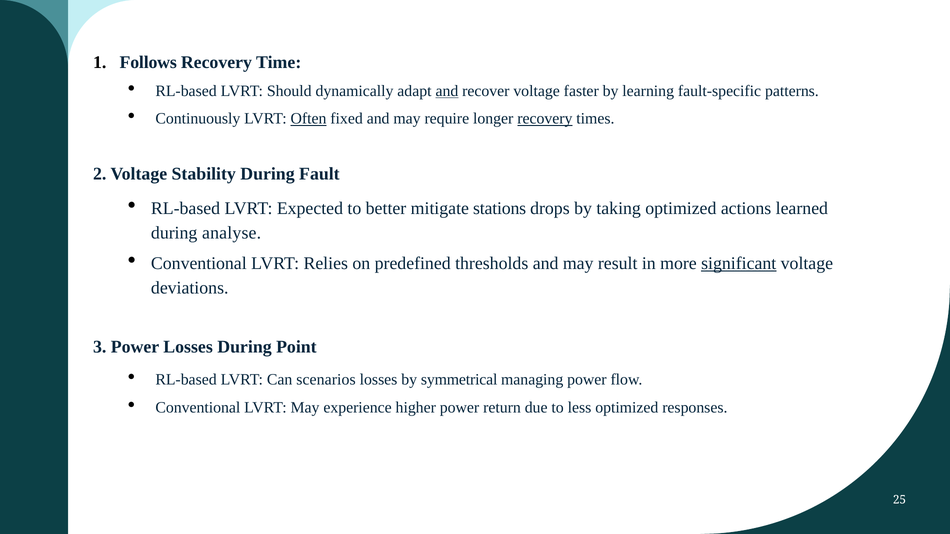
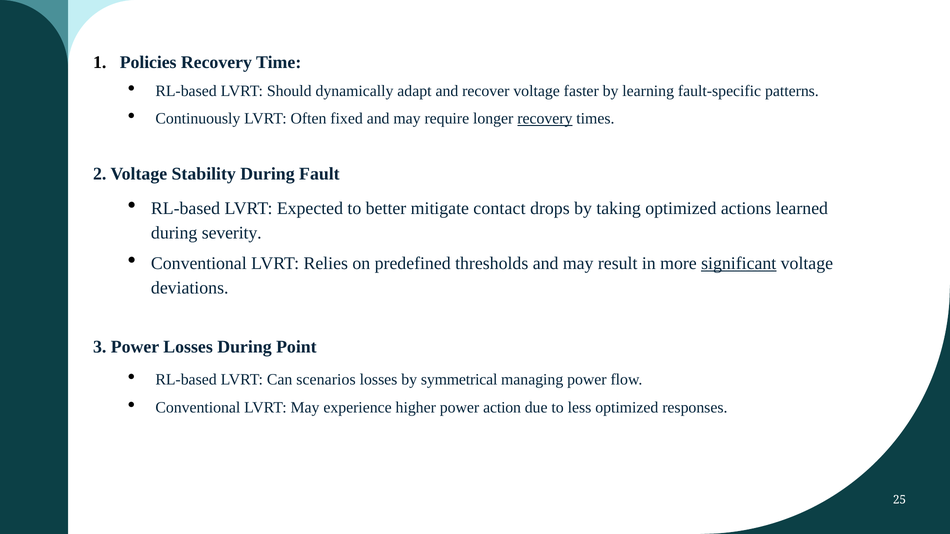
Follows: Follows -> Policies
and at (447, 91) underline: present -> none
Often underline: present -> none
stations: stations -> contact
analyse: analyse -> severity
return: return -> action
